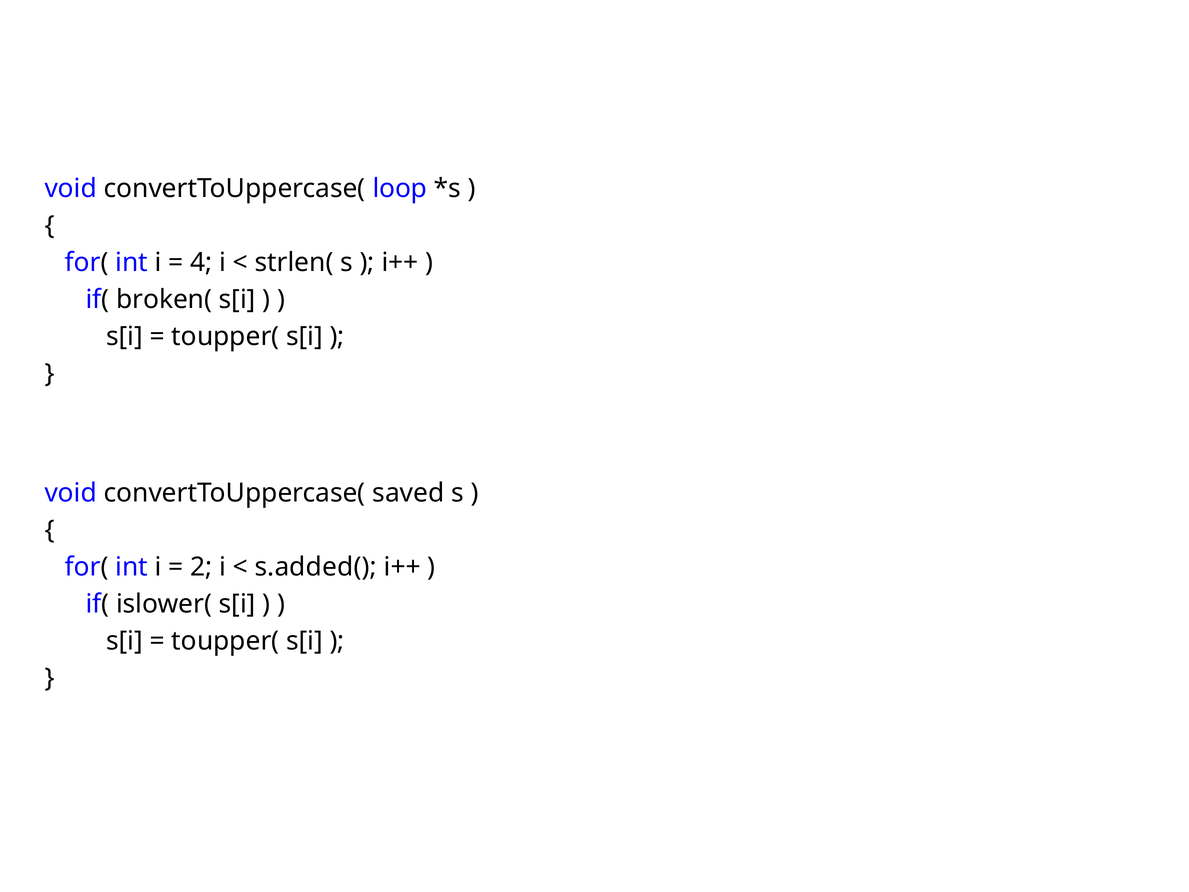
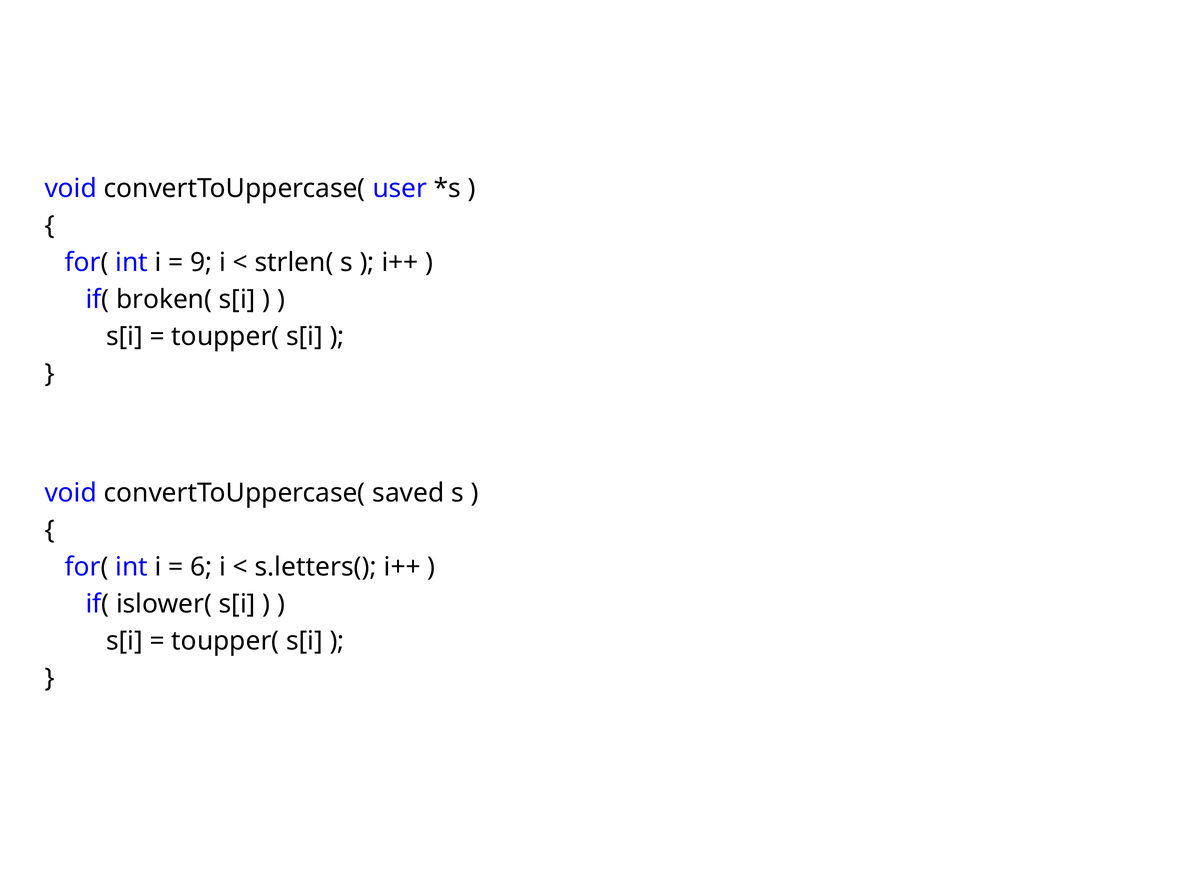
loop: loop -> user
4: 4 -> 9
2: 2 -> 6
s.added(: s.added( -> s.letters(
